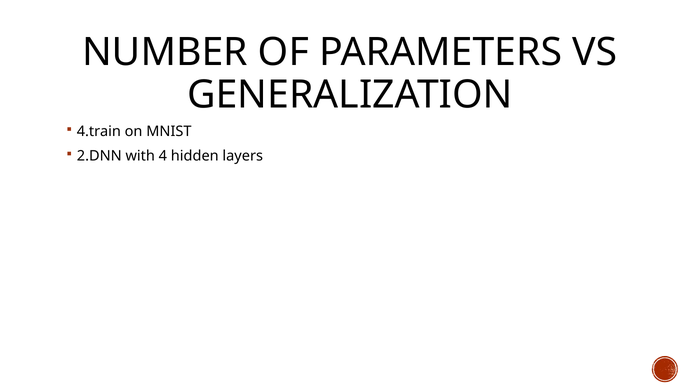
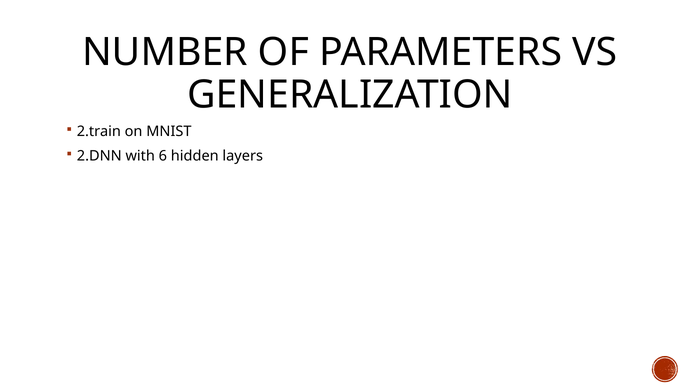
4.train: 4.train -> 2.train
4: 4 -> 6
